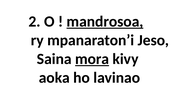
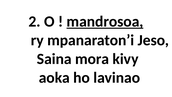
mora underline: present -> none
